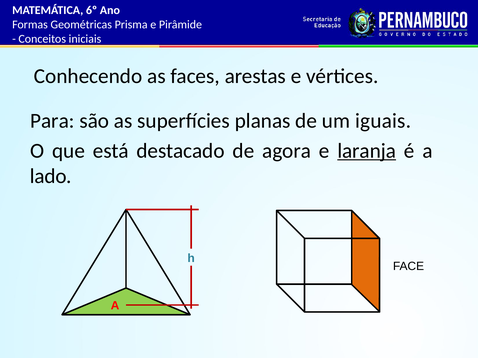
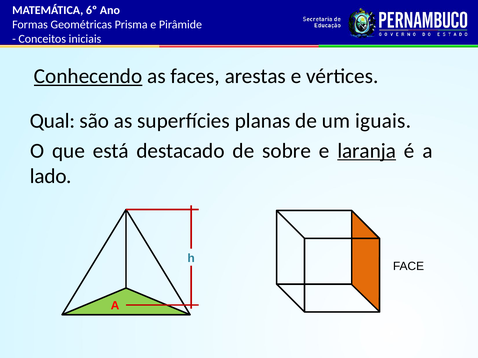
Conhecendo underline: none -> present
Para: Para -> Qual
agora: agora -> sobre
